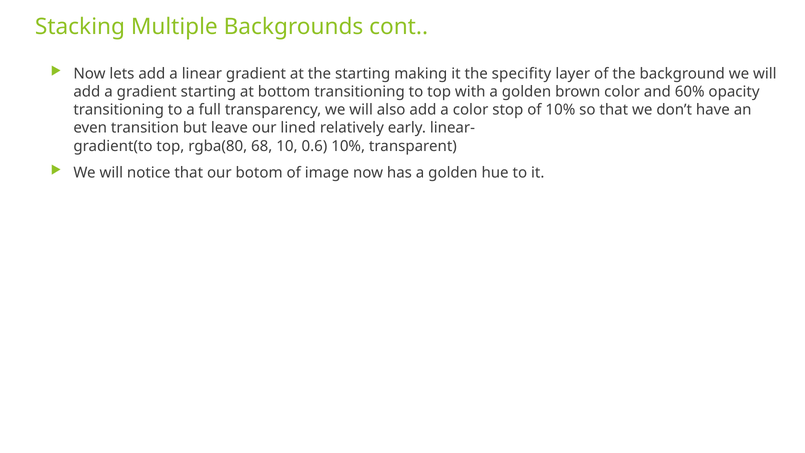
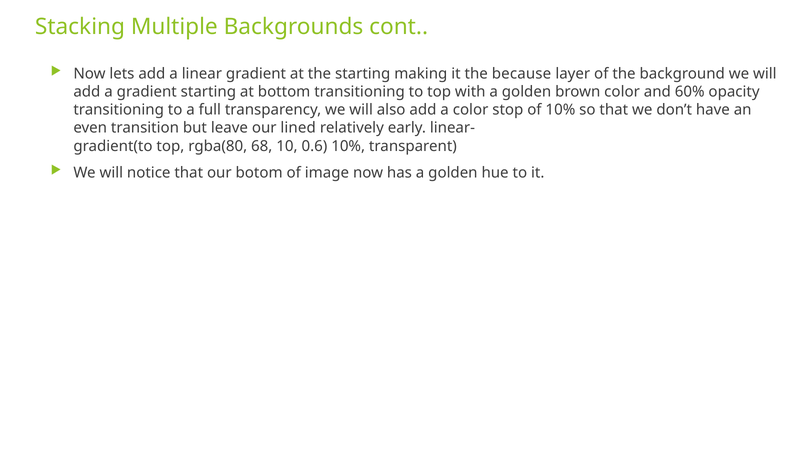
specifity: specifity -> because
